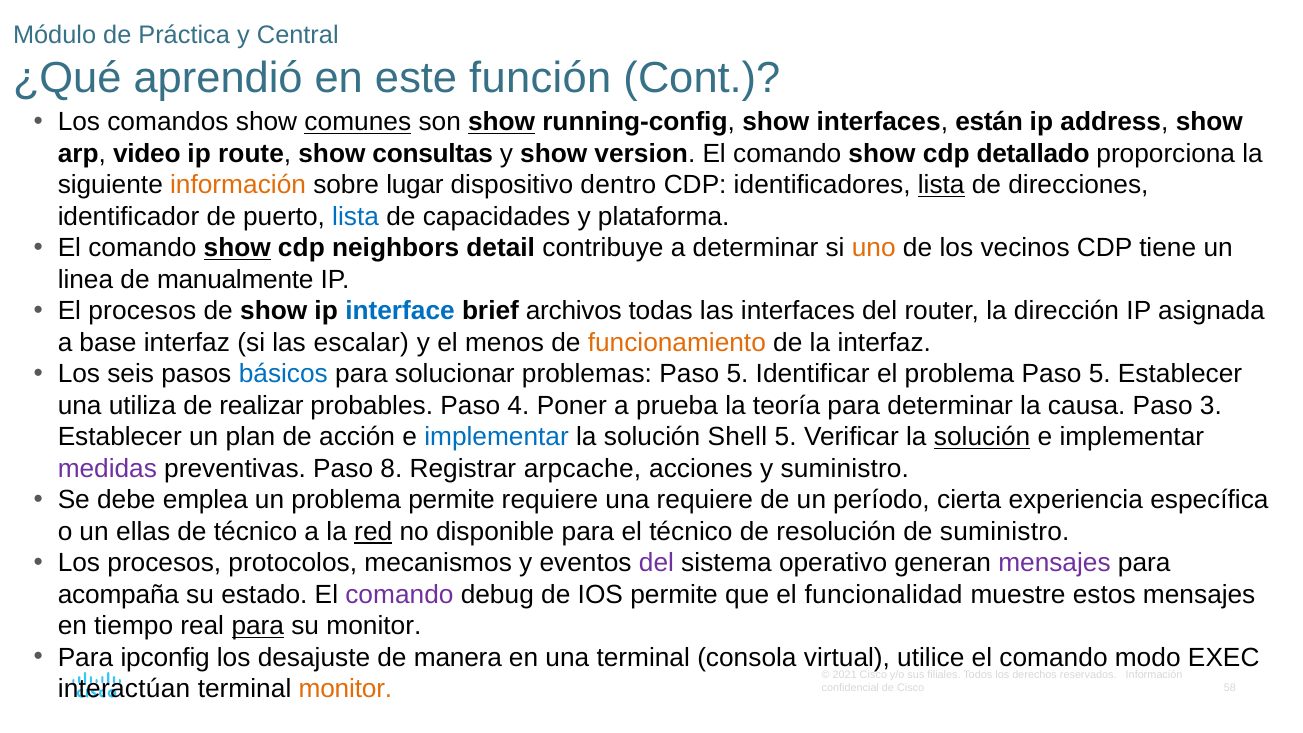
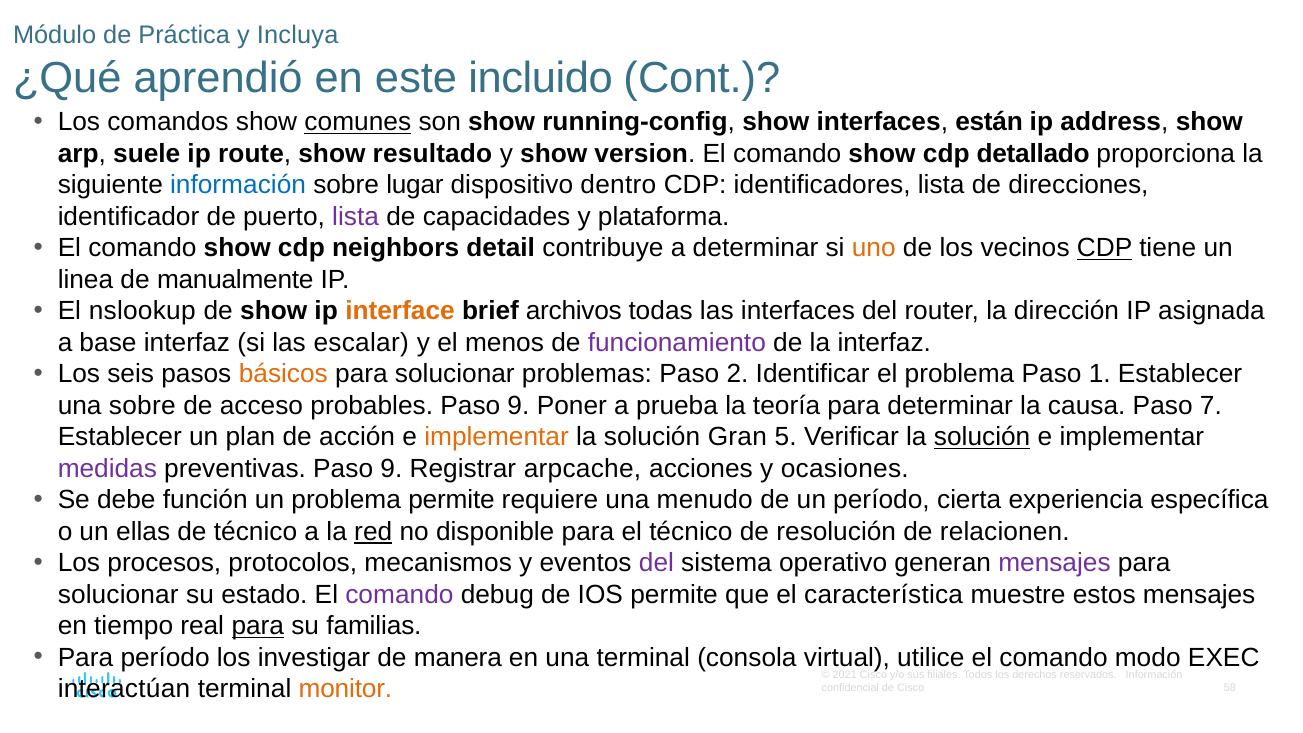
Central: Central -> Incluya
función: función -> incluido
show at (502, 122) underline: present -> none
video: video -> suele
consultas: consultas -> resultado
información at (238, 185) colour: orange -> blue
lista at (941, 185) underline: present -> none
lista at (356, 217) colour: blue -> purple
show at (237, 248) underline: present -> none
CDP at (1105, 248) underline: none -> present
El procesos: procesos -> nslookup
interface colour: blue -> orange
funcionamiento colour: orange -> purple
básicos colour: blue -> orange
problemas Paso 5: 5 -> 2
problema Paso 5: 5 -> 1
una utiliza: utiliza -> sobre
realizar: realizar -> acceso
probables Paso 4: 4 -> 9
3: 3 -> 7
implementar at (497, 437) colour: blue -> orange
Shell: Shell -> Gran
preventivas Paso 8: 8 -> 9
y suministro: suministro -> ocasiones
emplea: emplea -> función
una requiere: requiere -> menudo
de suministro: suministro -> relacionen
acompaña at (118, 595): acompaña -> solucionar
funcionalidad: funcionalidad -> característica
su monitor: monitor -> familias
Para ipconfig: ipconfig -> período
desajuste: desajuste -> investigar
